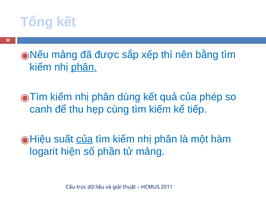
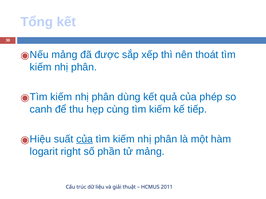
bằng: bằng -> thoát
phân at (84, 67) underline: present -> none
hiện: hiện -> right
